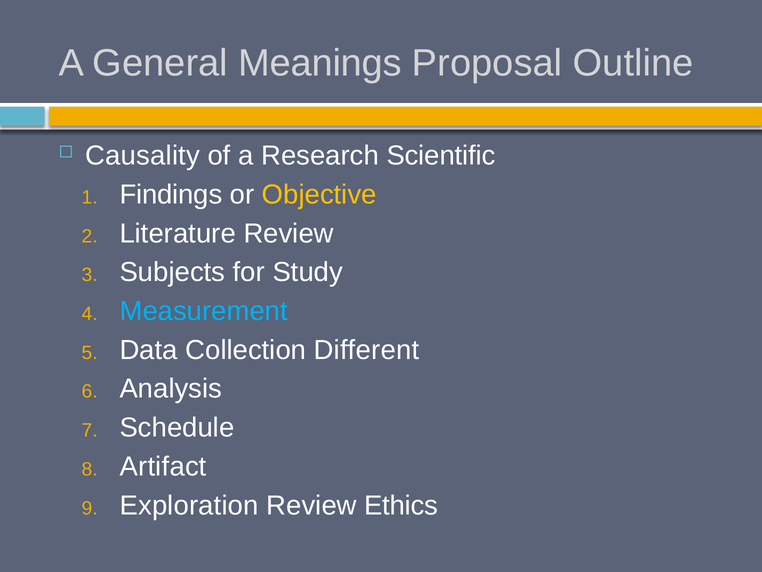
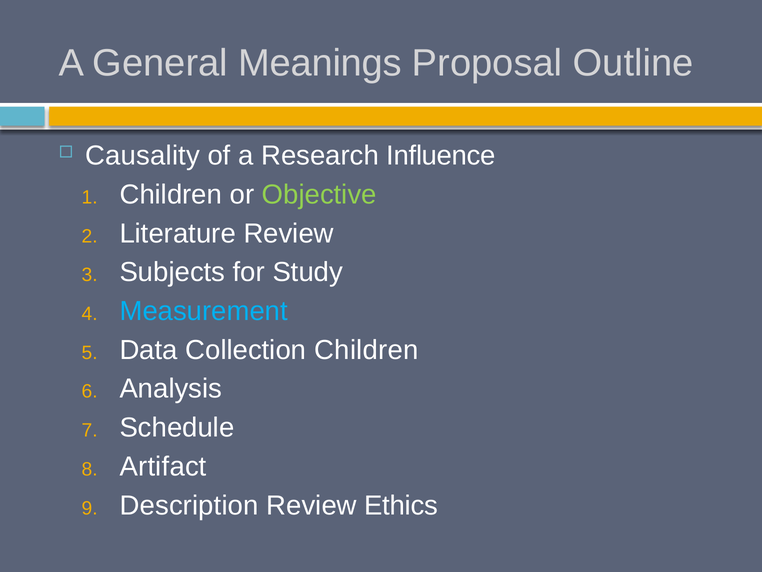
Scientific: Scientific -> Influence
Findings at (171, 194): Findings -> Children
Objective colour: yellow -> light green
Collection Different: Different -> Children
Exploration: Exploration -> Description
